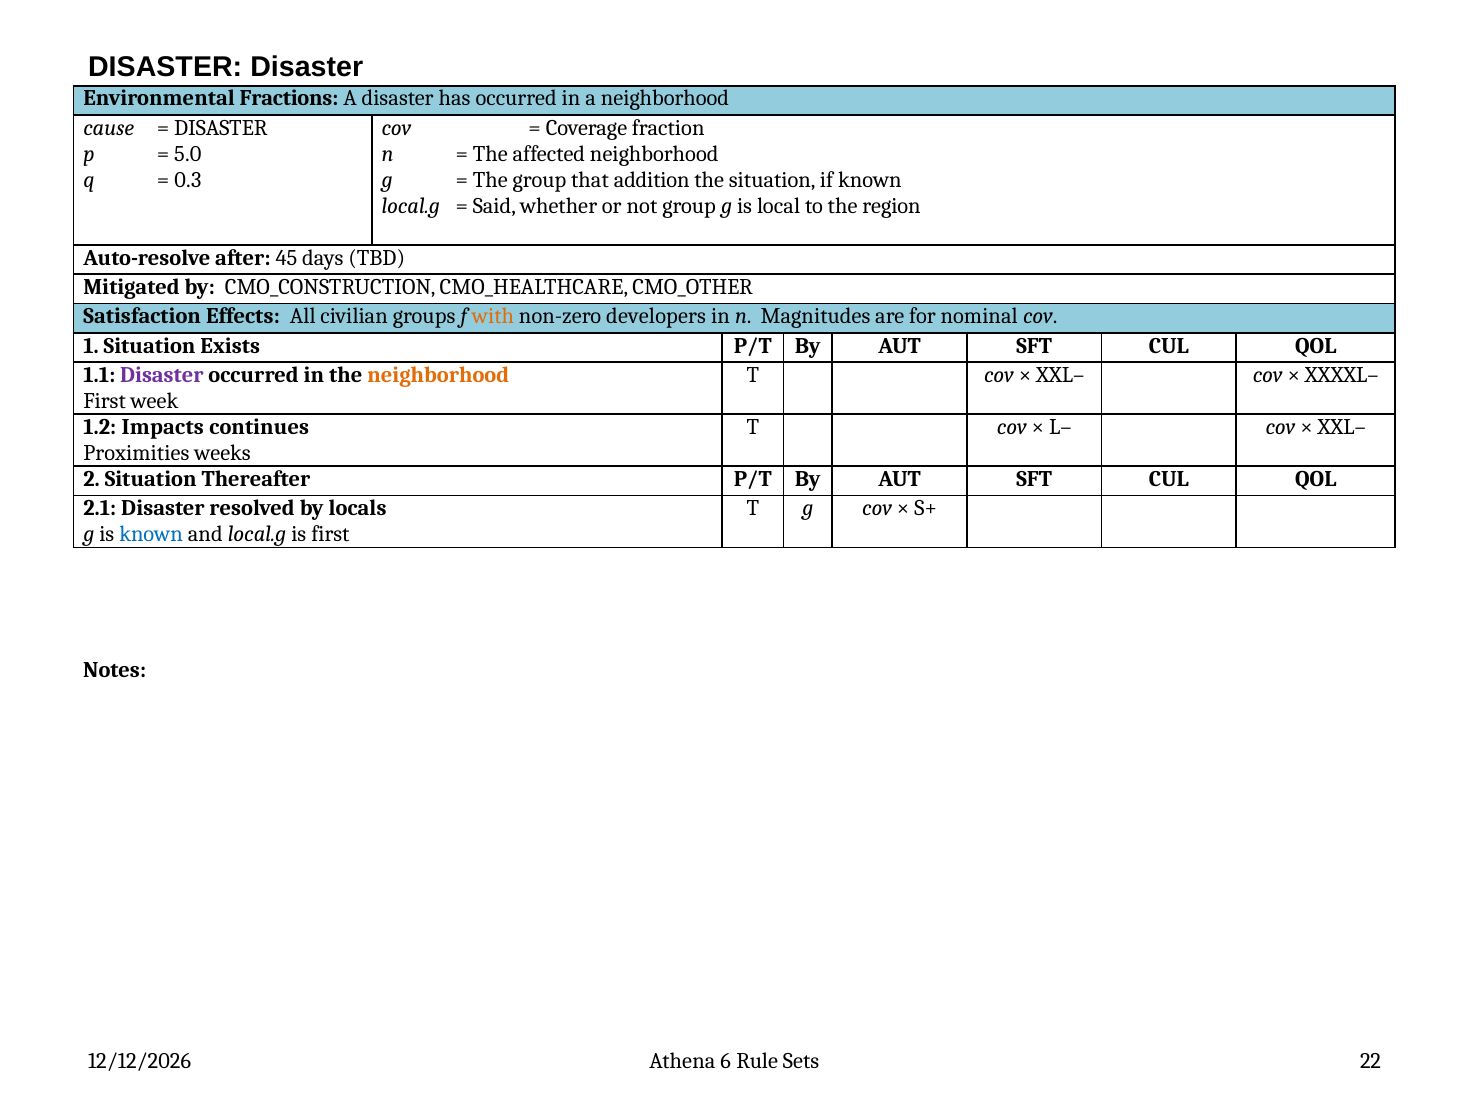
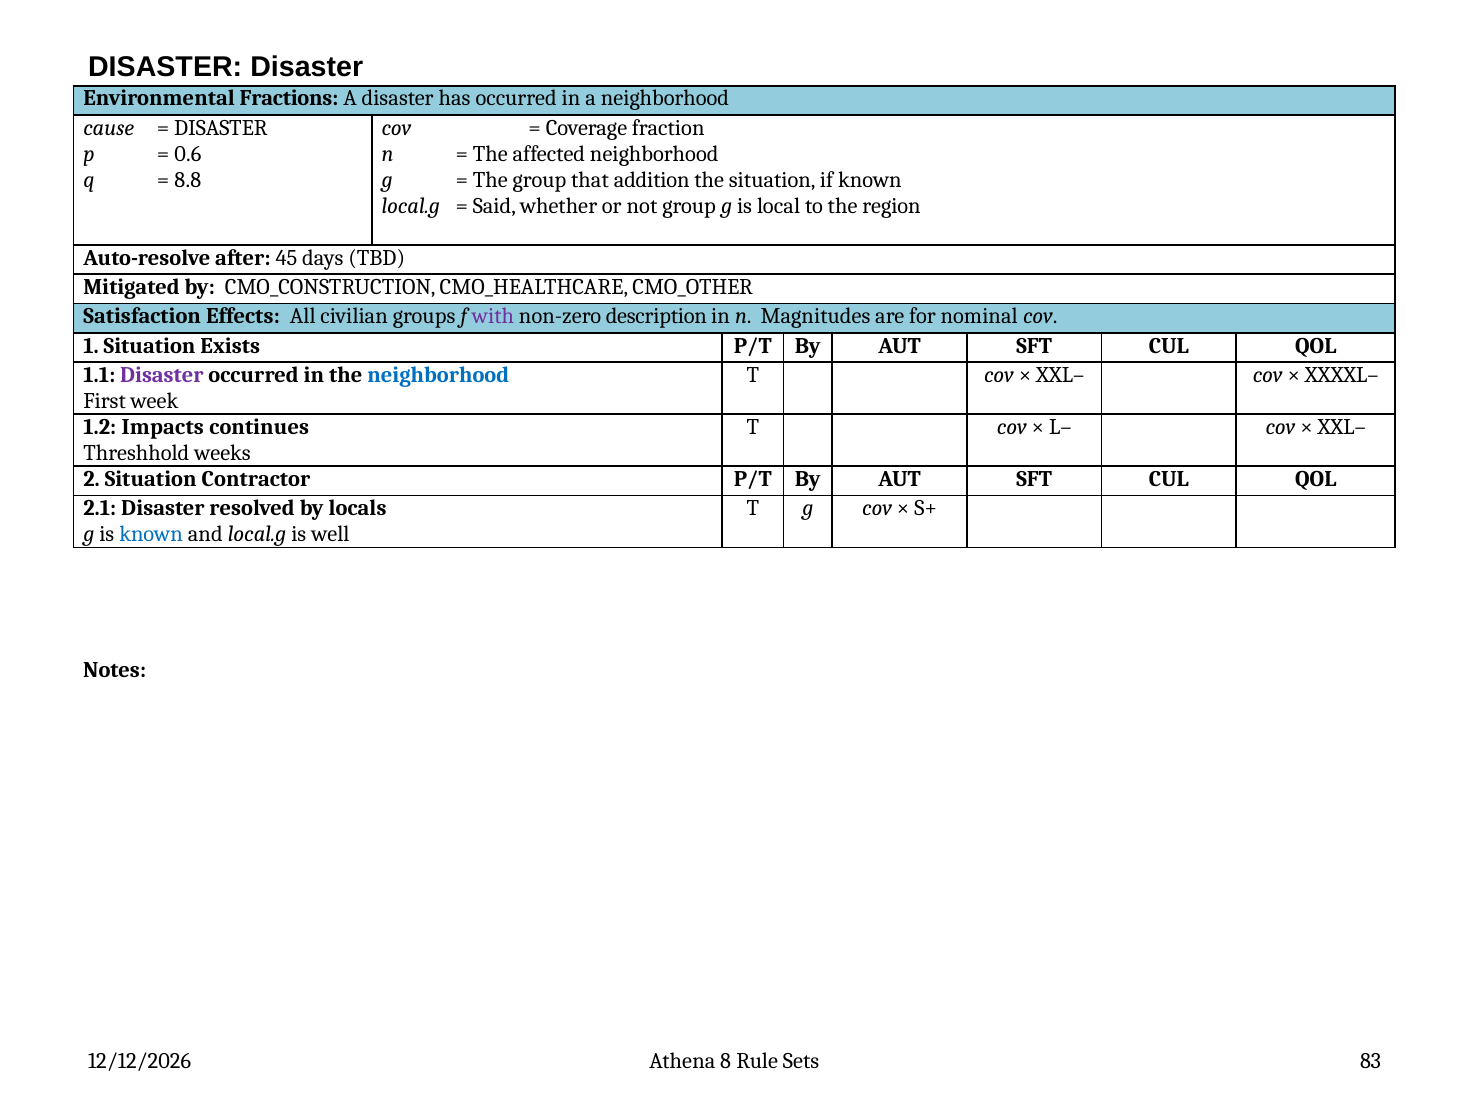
5.0: 5.0 -> 0.6
0.3: 0.3 -> 8.8
with colour: orange -> purple
developers: developers -> description
neighborhood at (438, 375) colour: orange -> blue
Proximities: Proximities -> Threshhold
Thereafter: Thereafter -> Contractor
is first: first -> well
6: 6 -> 8
22: 22 -> 83
